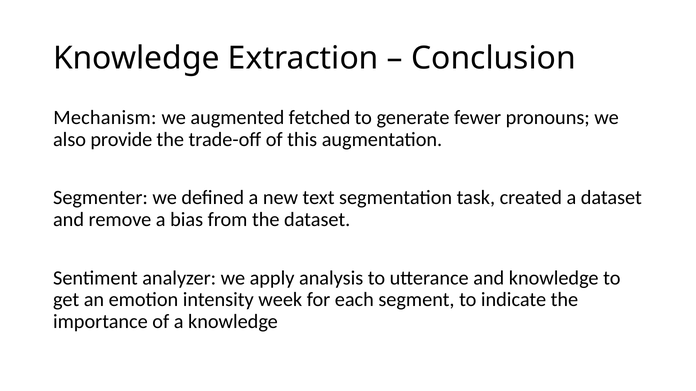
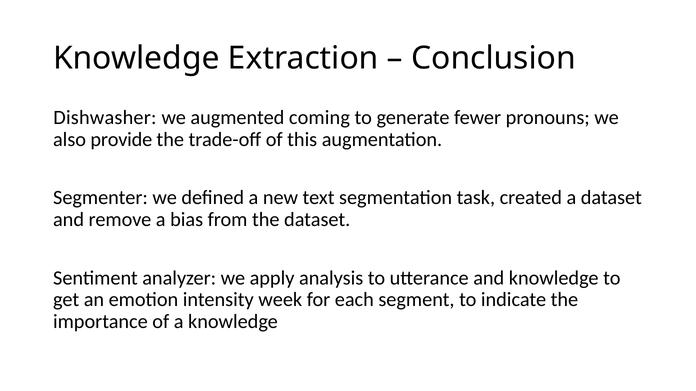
Mechanism: Mechanism -> Dishwasher
fetched: fetched -> coming
